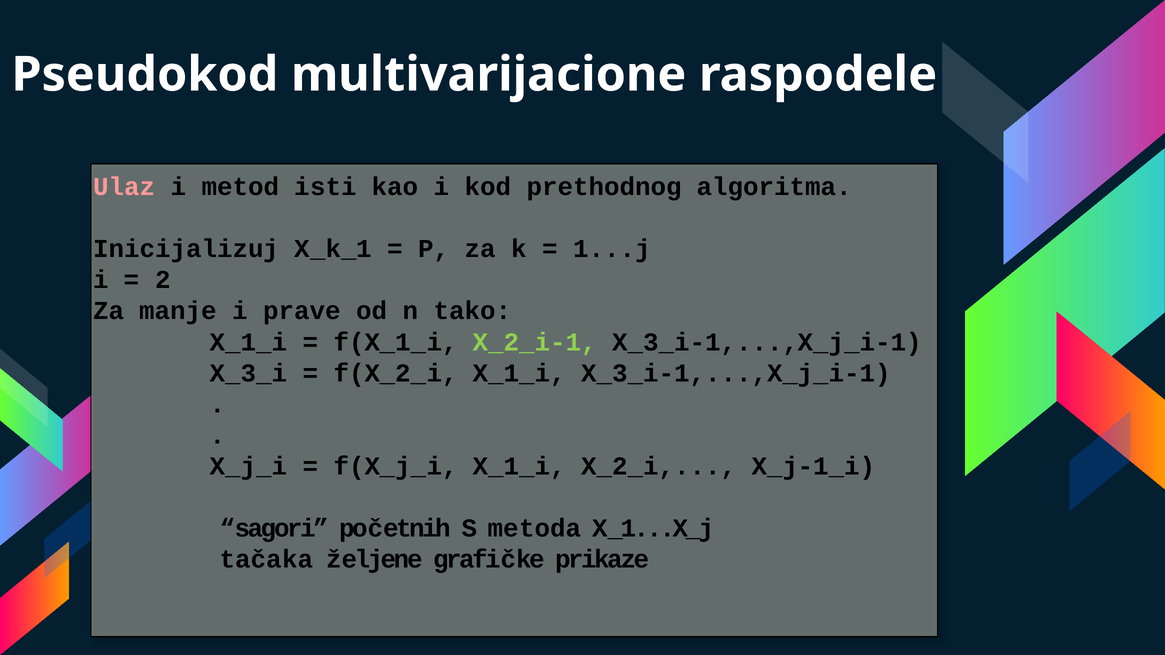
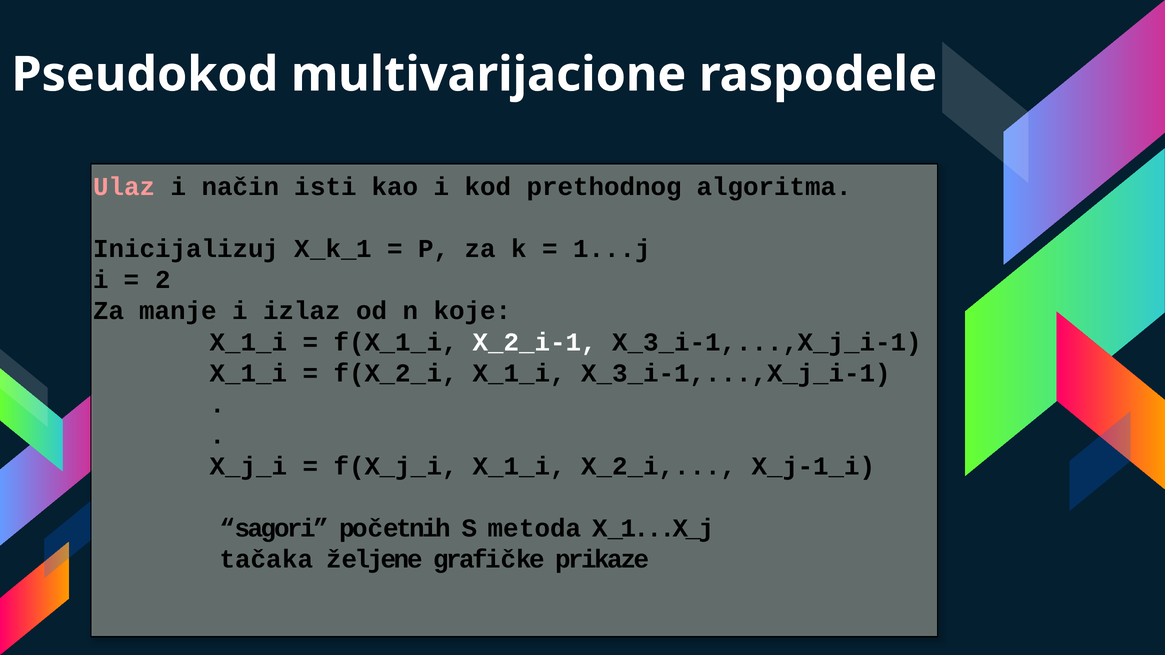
metod: metod -> način
prave: prave -> izlaz
tako: tako -> koje
X_2_i-1 colour: light green -> white
X_3_i at (249, 373): X_3_i -> X_1_i
